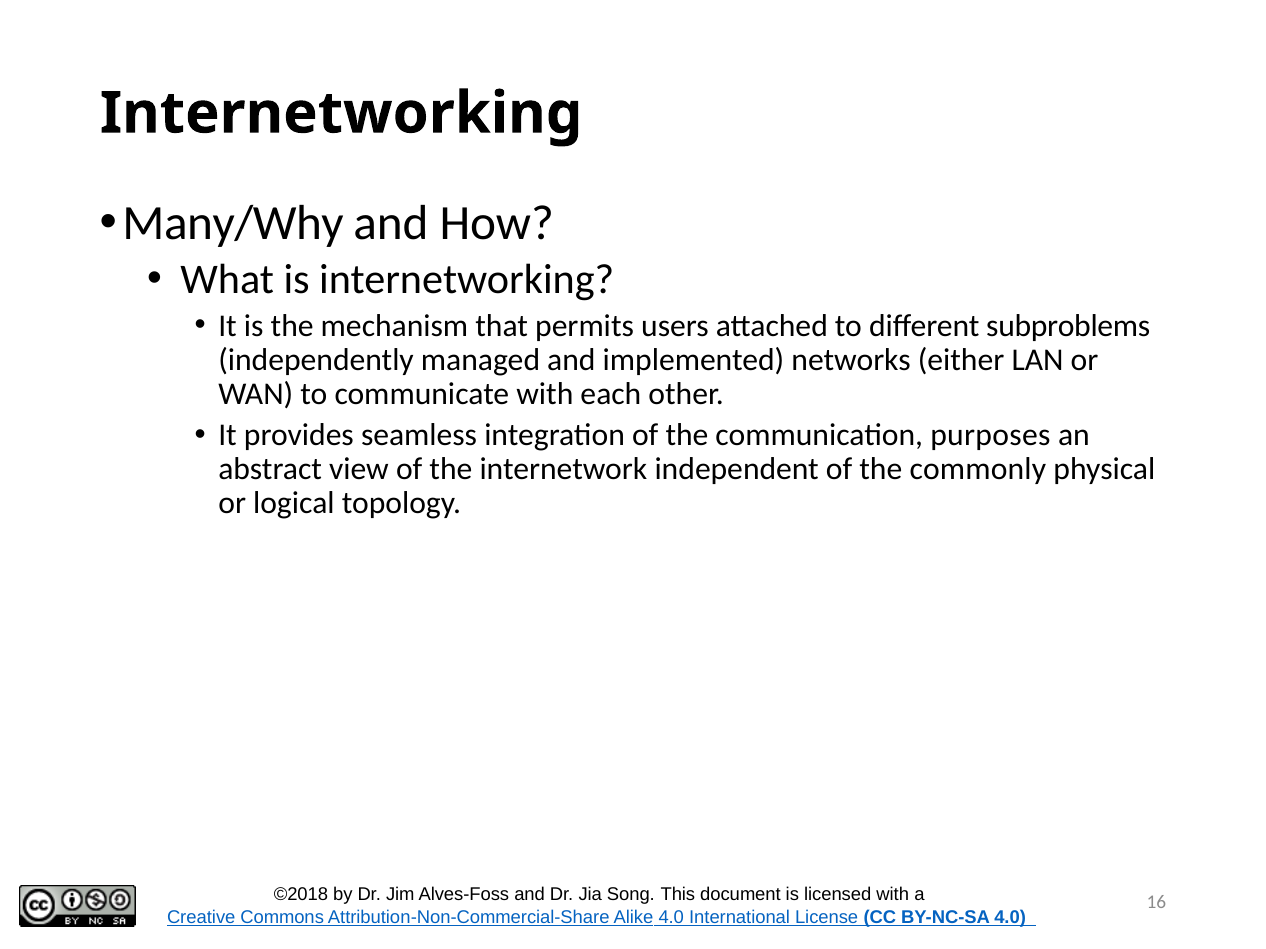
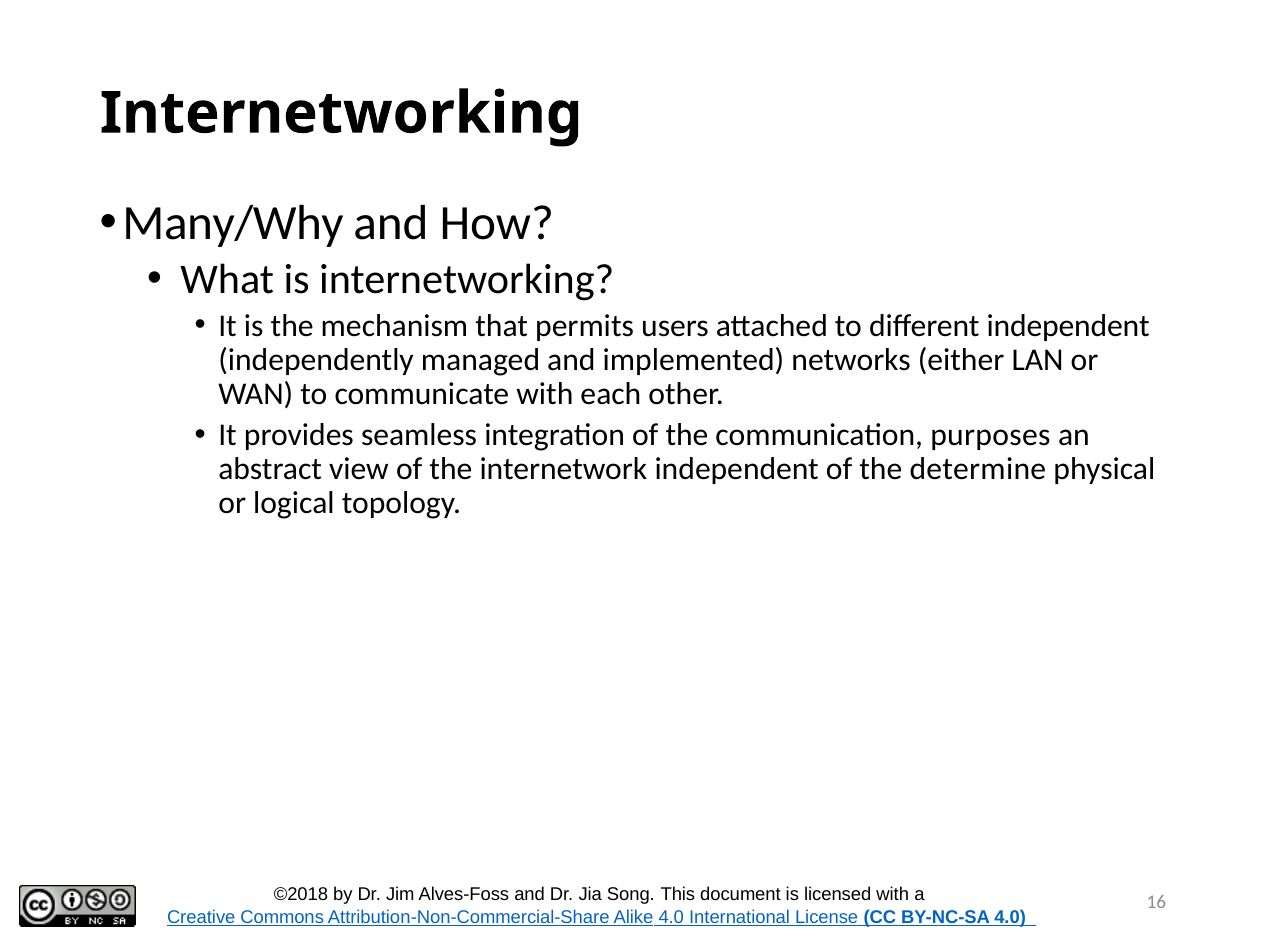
different subproblems: subproblems -> independent
commonly: commonly -> determine
